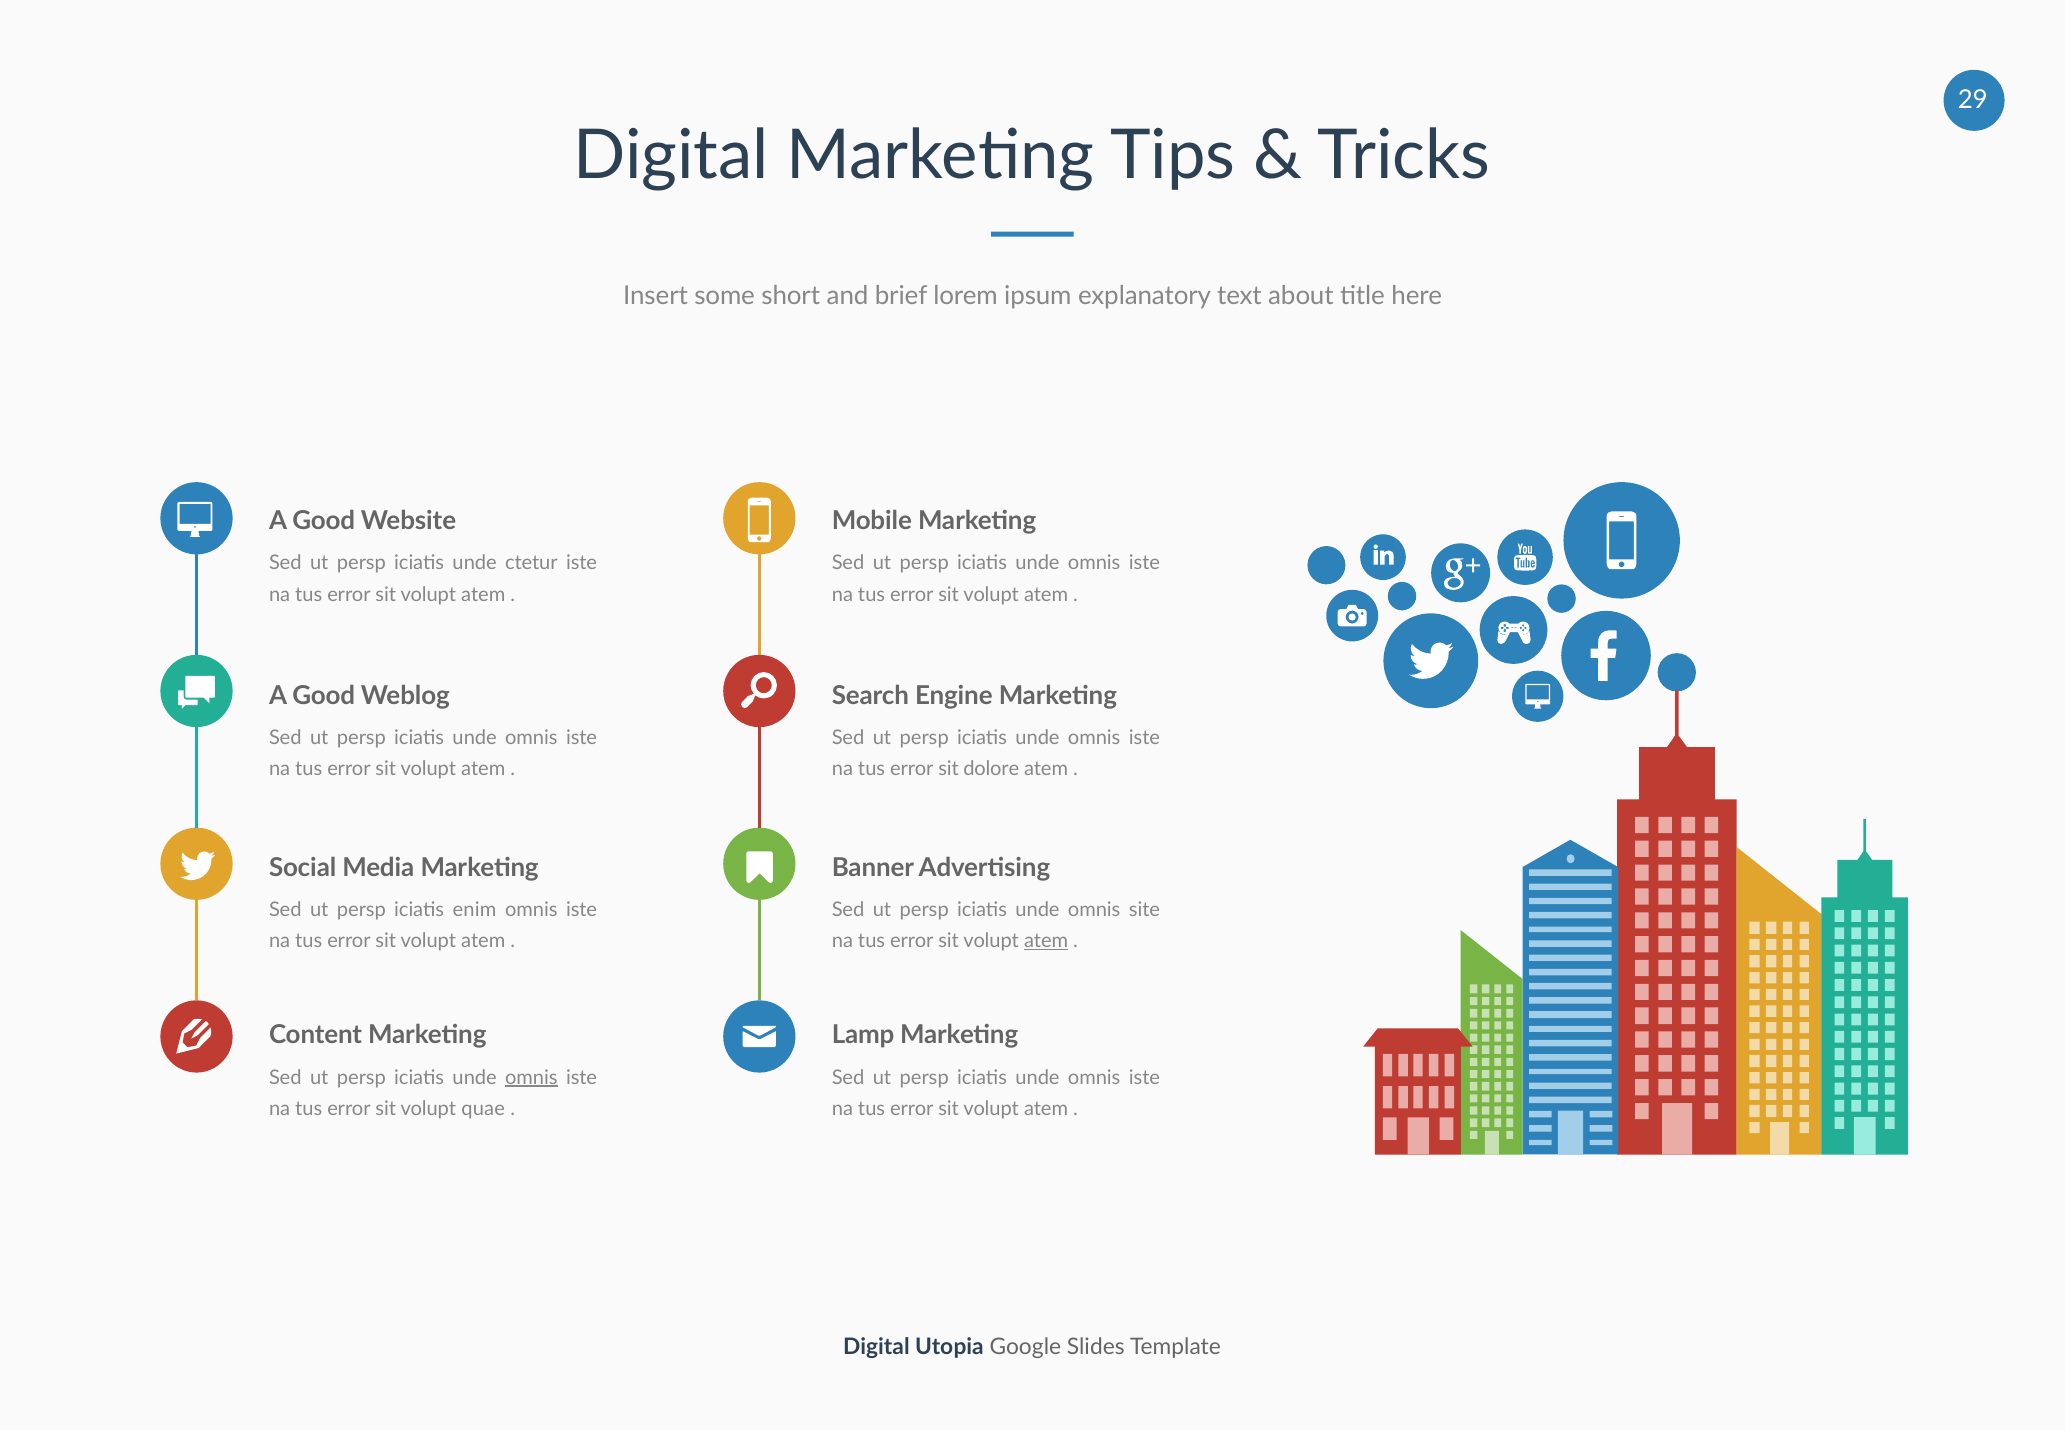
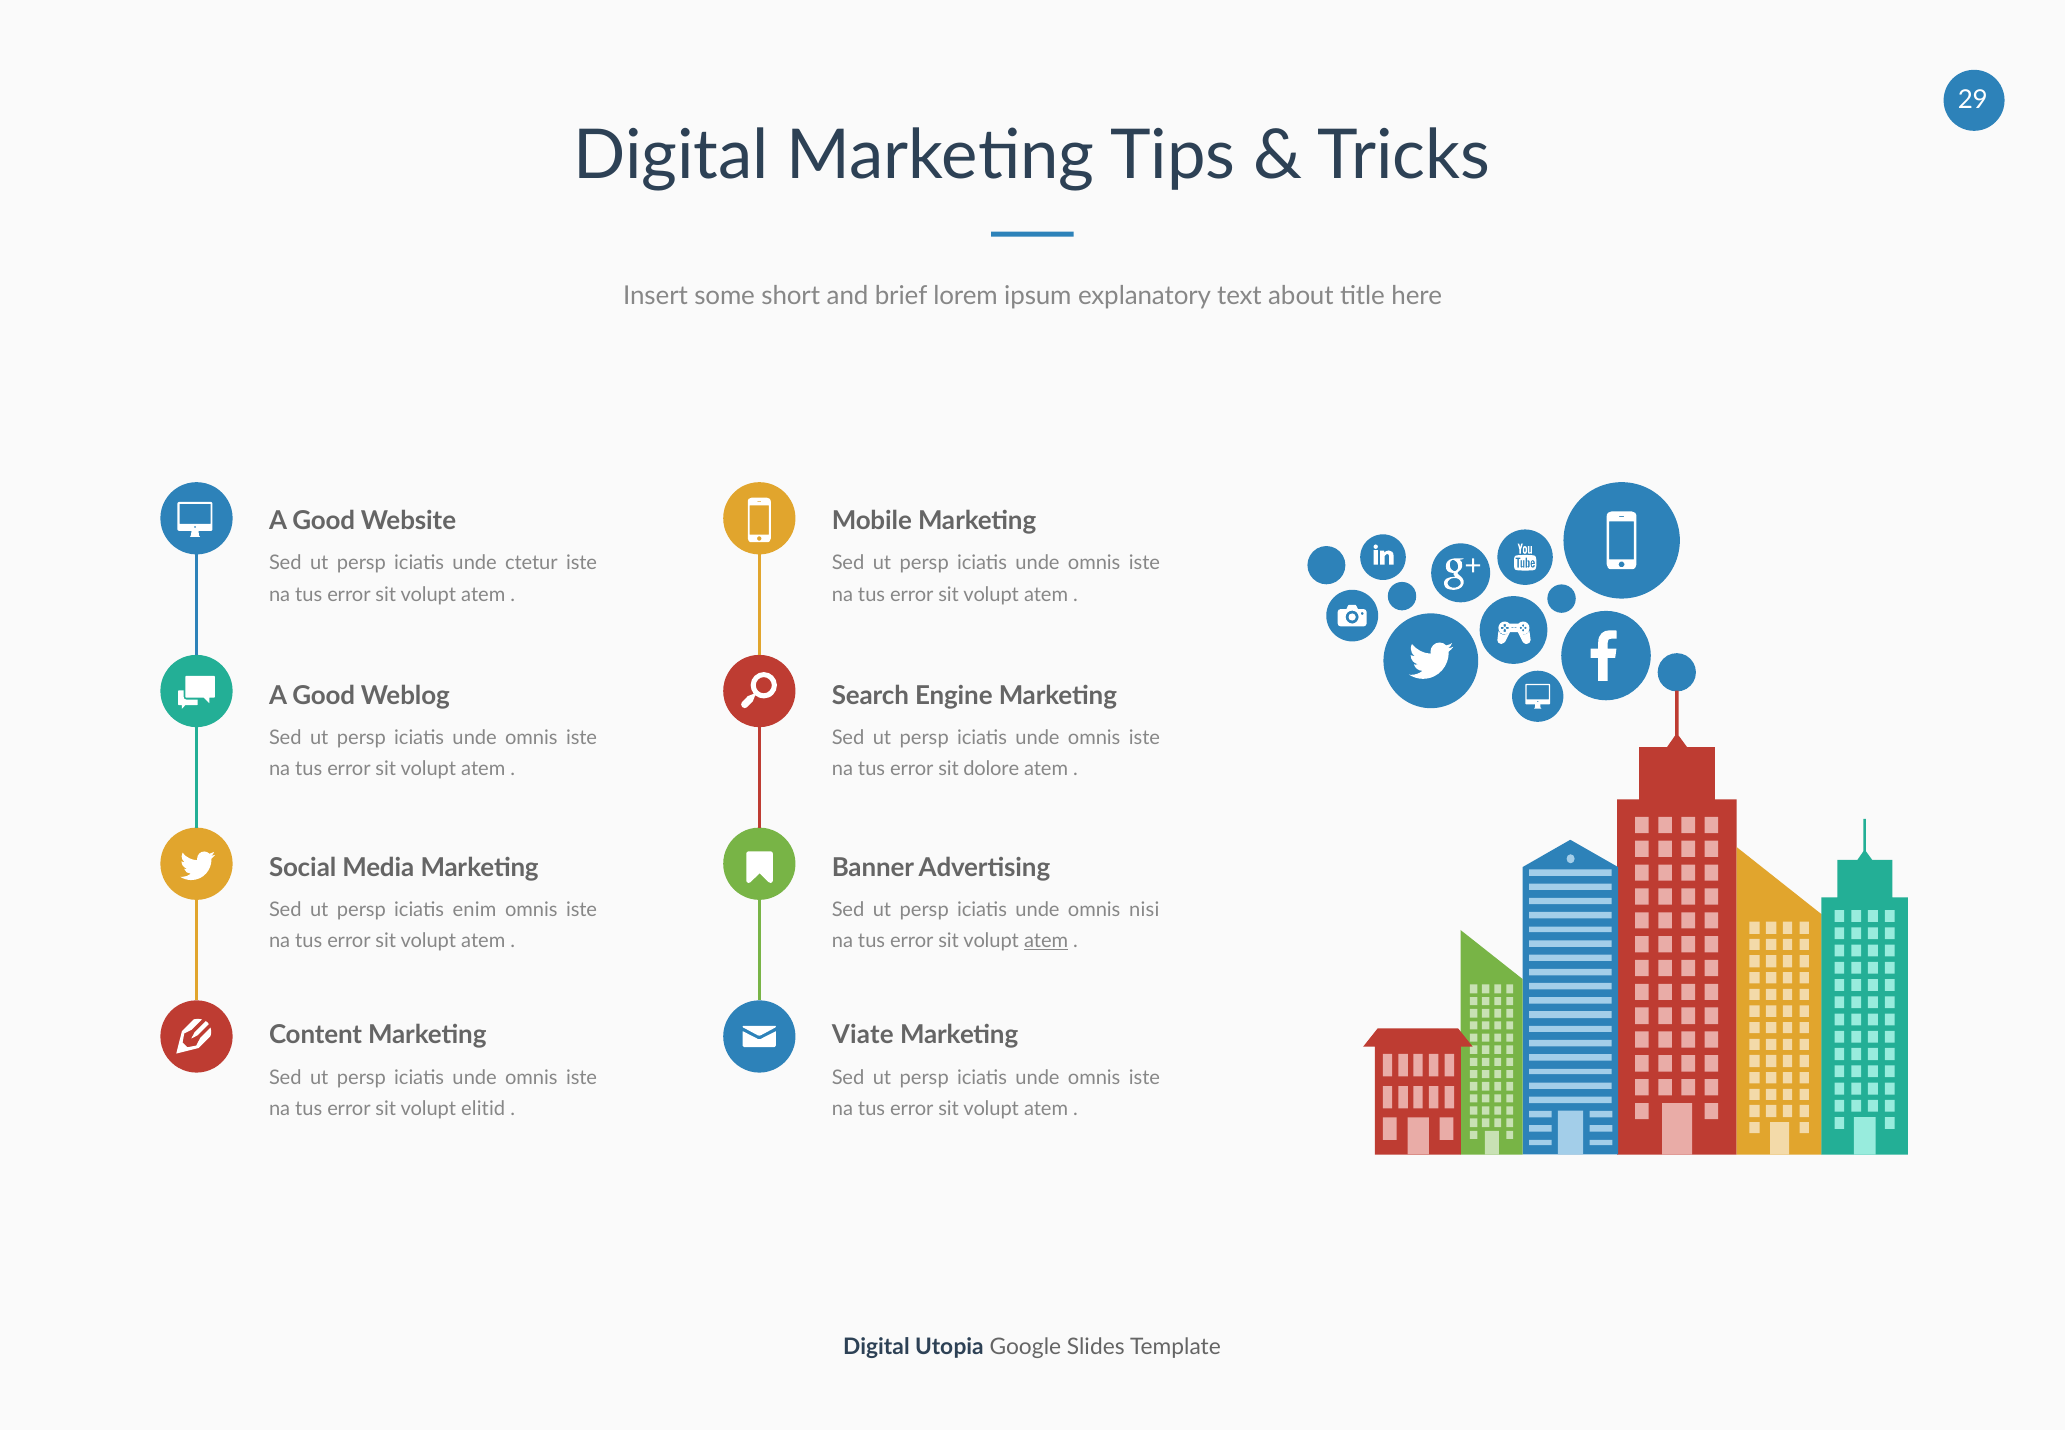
site: site -> nisi
Lamp: Lamp -> Viate
omnis at (531, 1077) underline: present -> none
quae: quae -> elitid
